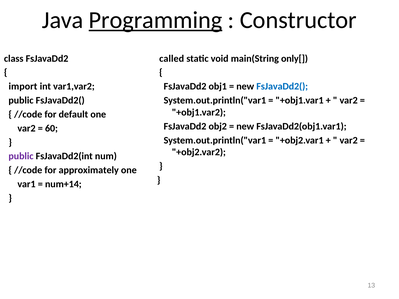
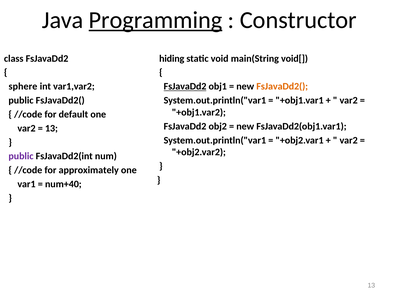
called: called -> hiding
only[: only[ -> void[
import: import -> sphere
FsJavaDd2 at (185, 86) underline: none -> present
FsJavaDd2( at (282, 86) colour: blue -> orange
60 at (51, 128): 60 -> 13
num+14: num+14 -> num+40
